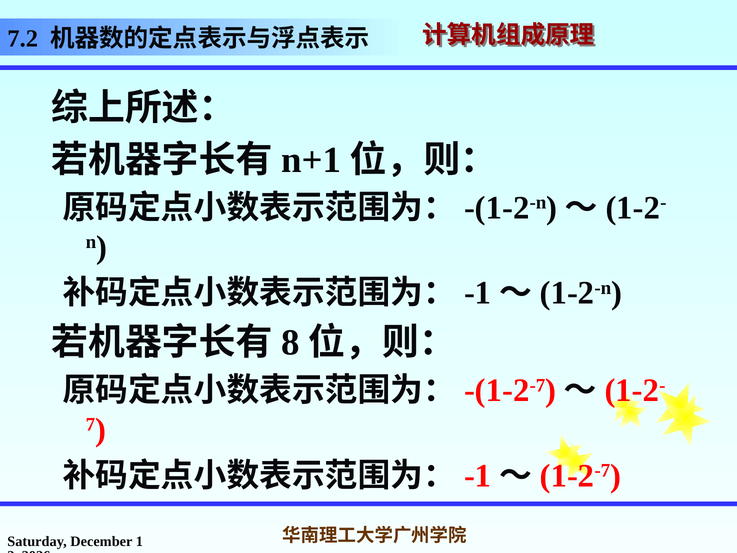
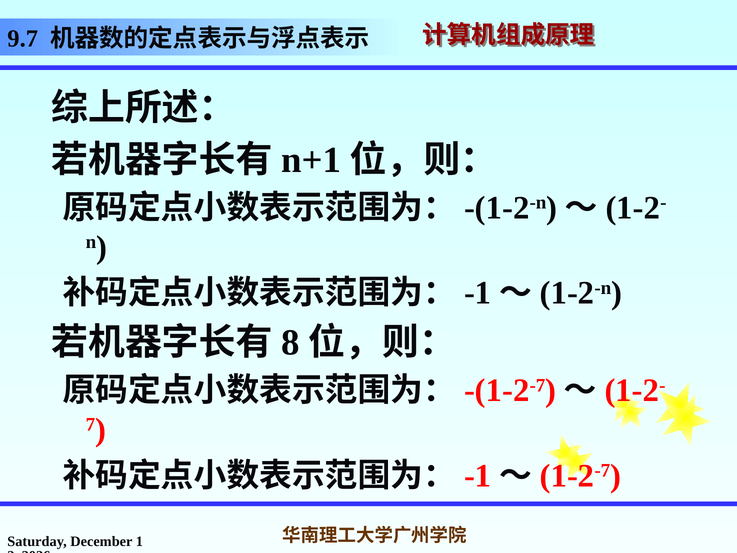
7.2: 7.2 -> 9.7
